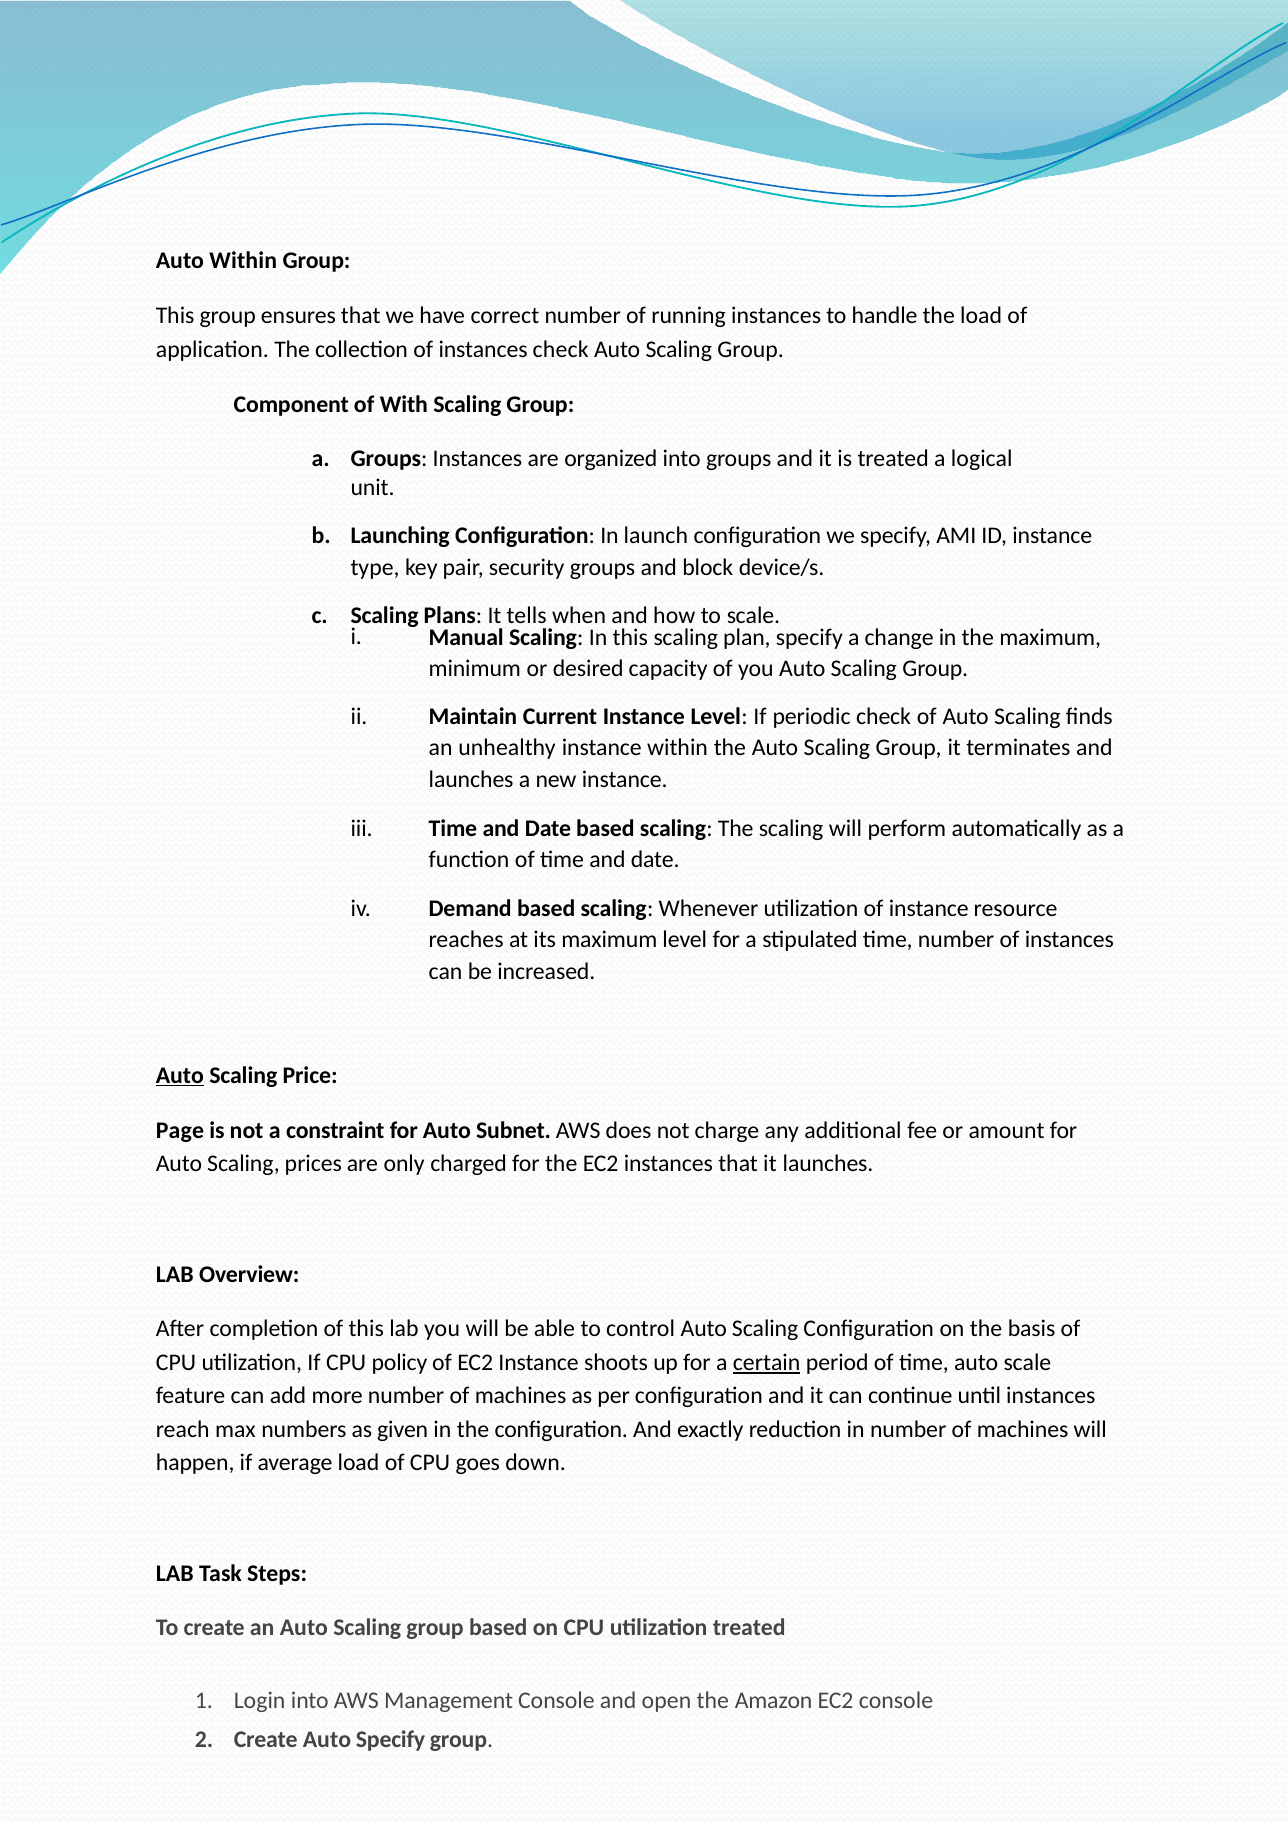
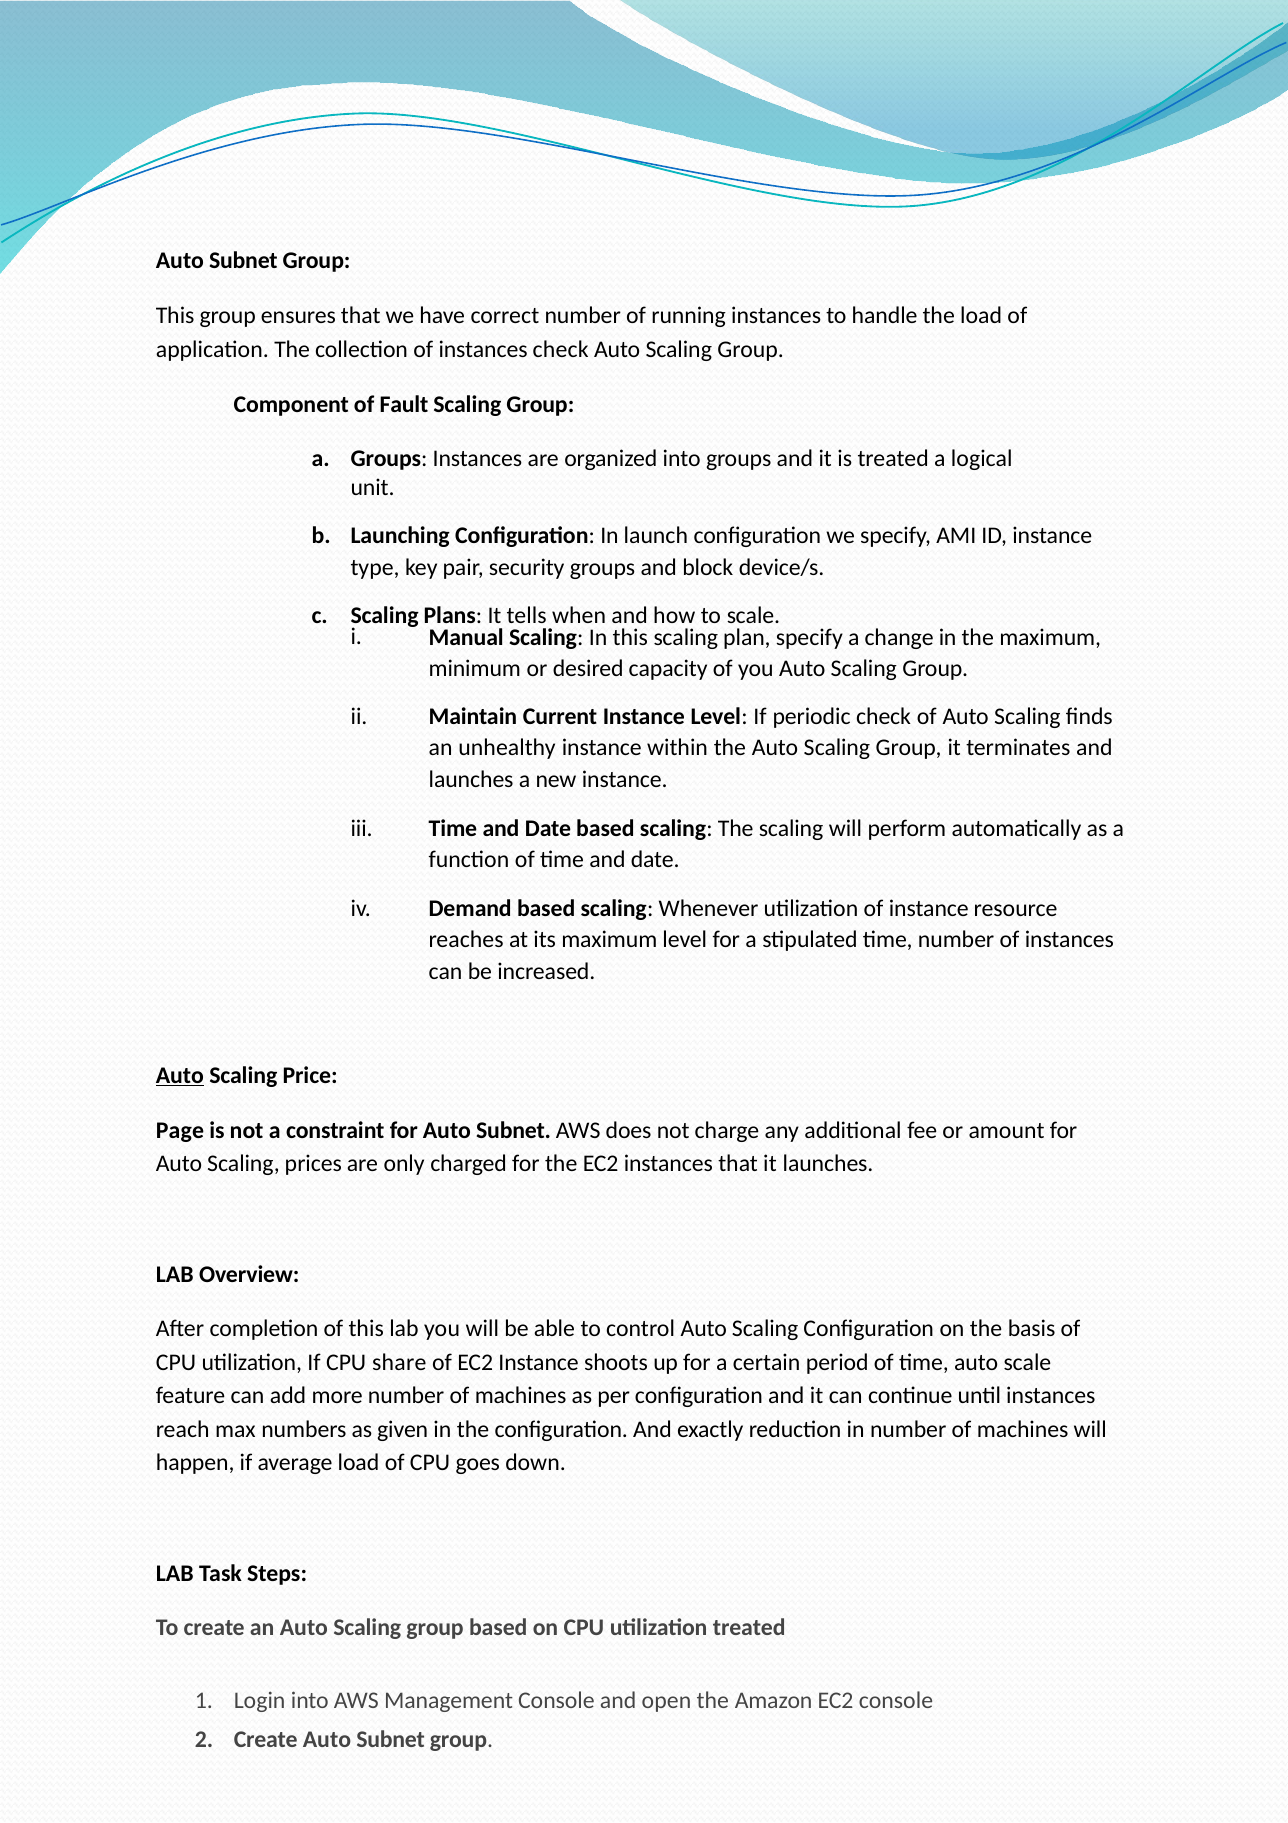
Within at (243, 261): Within -> Subnet
With: With -> Fault
policy: policy -> share
certain underline: present -> none
Create Auto Specify: Specify -> Subnet
